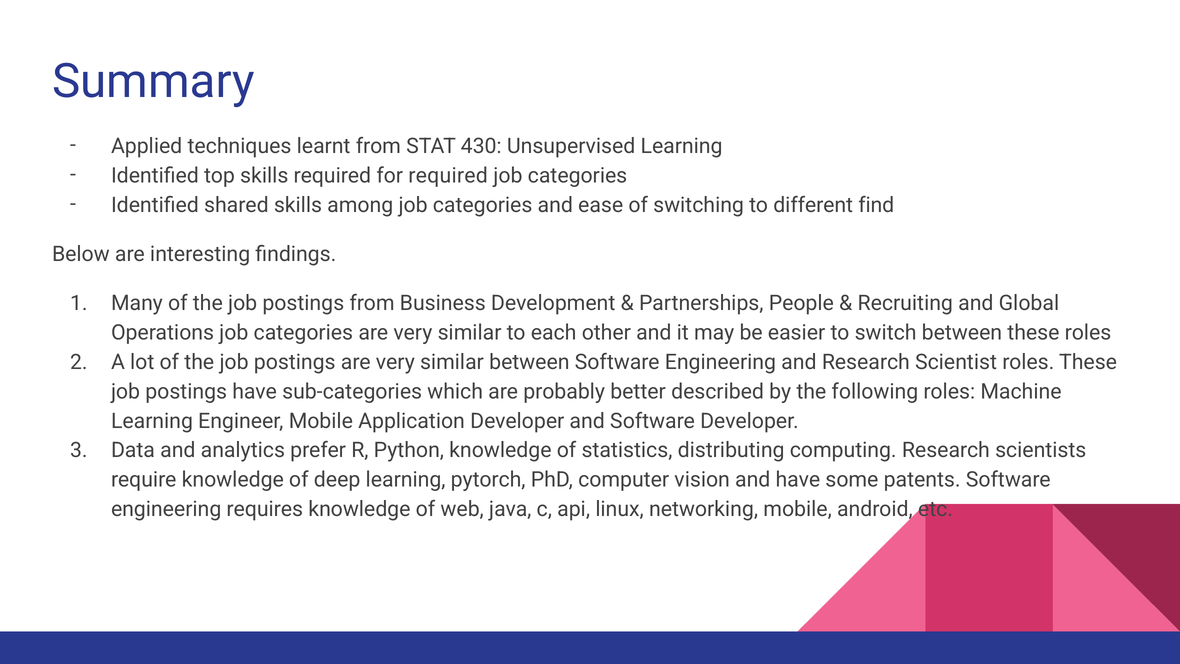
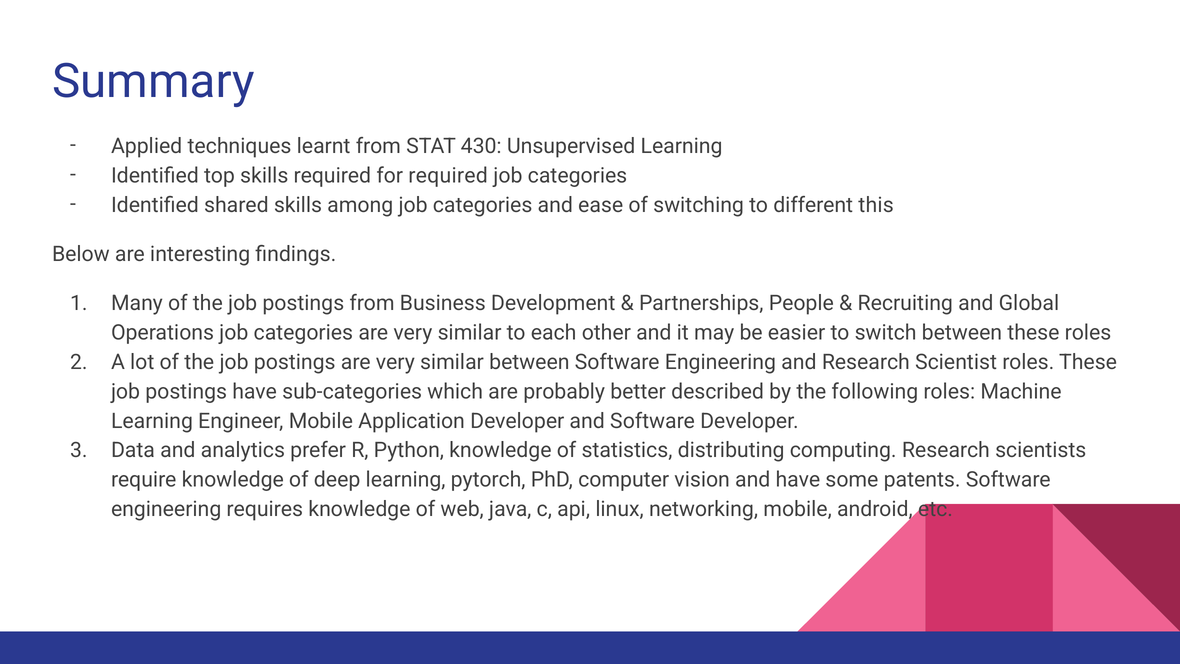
find: find -> this
